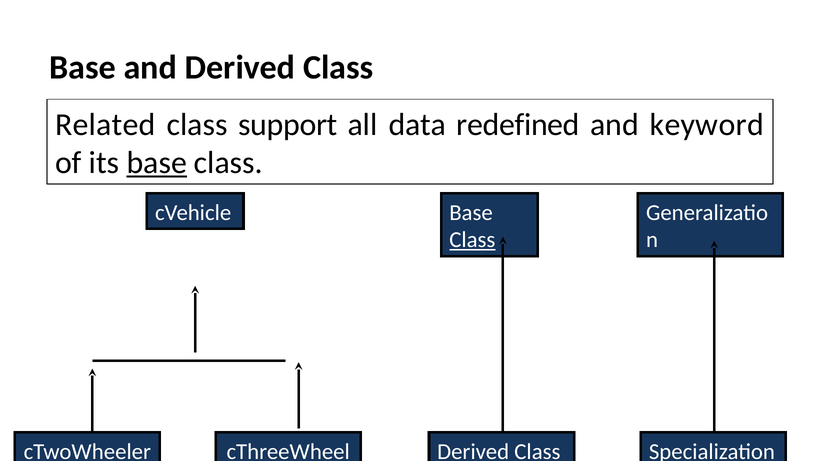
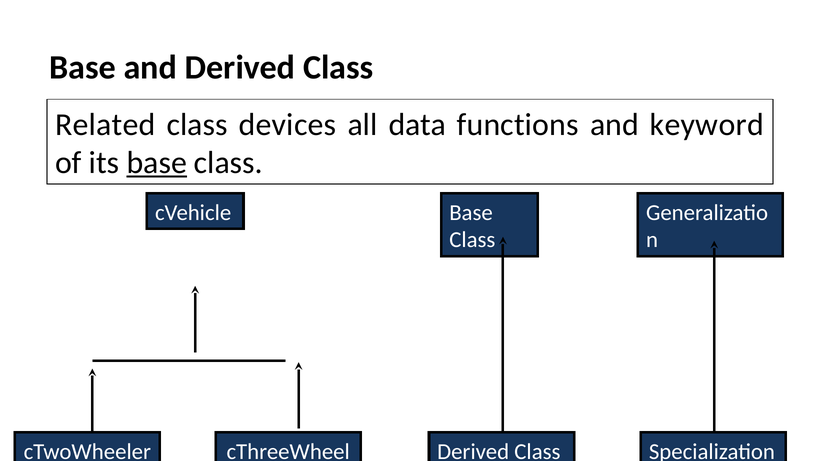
support: support -> devices
redefined: redefined -> functions
Class at (472, 240) underline: present -> none
